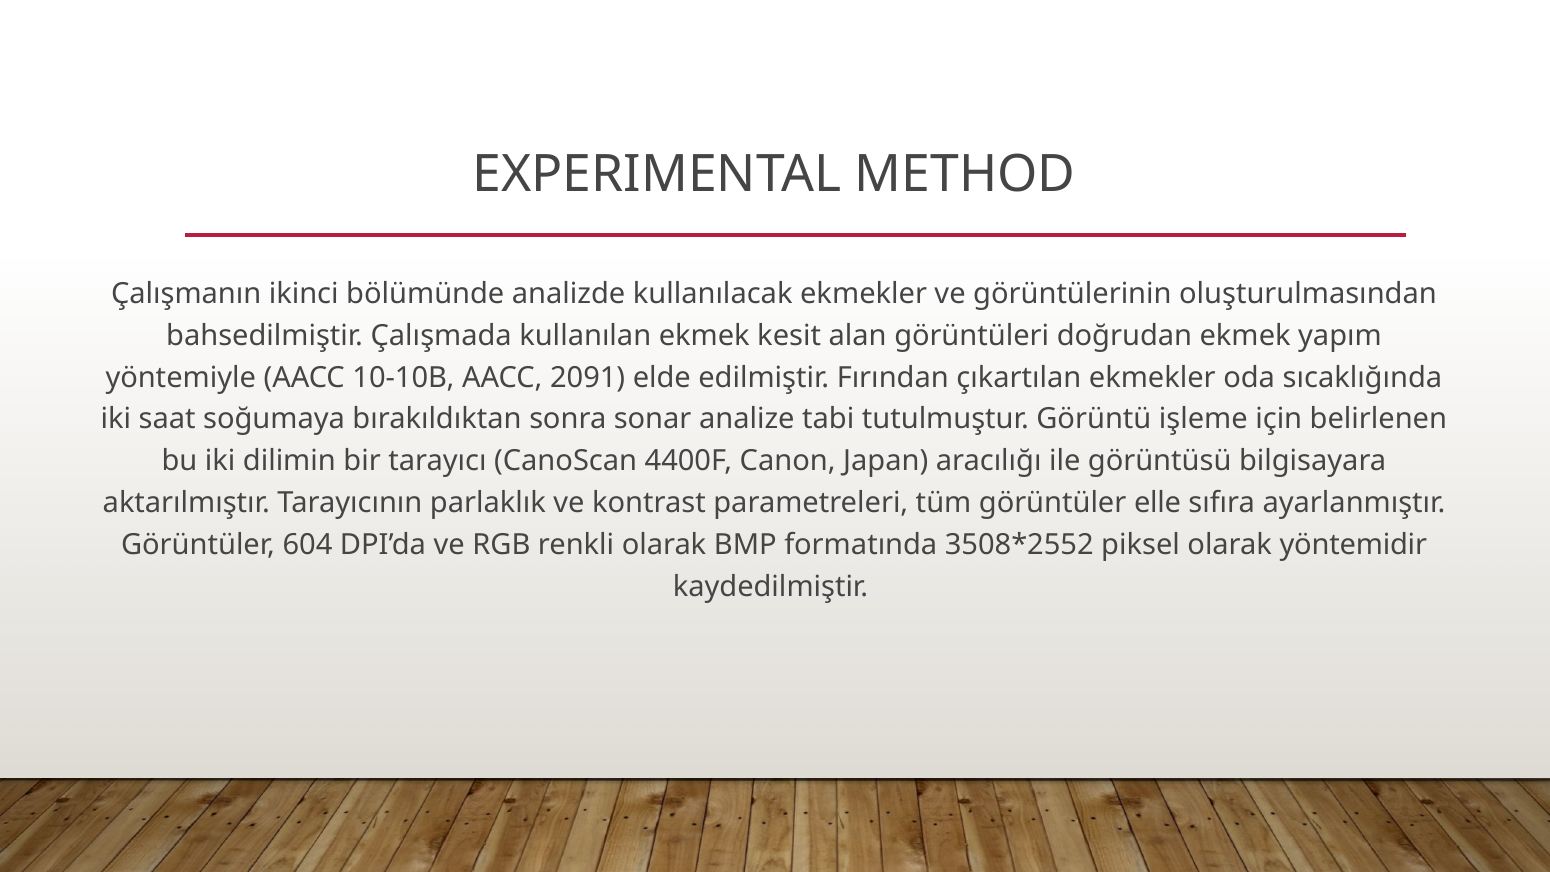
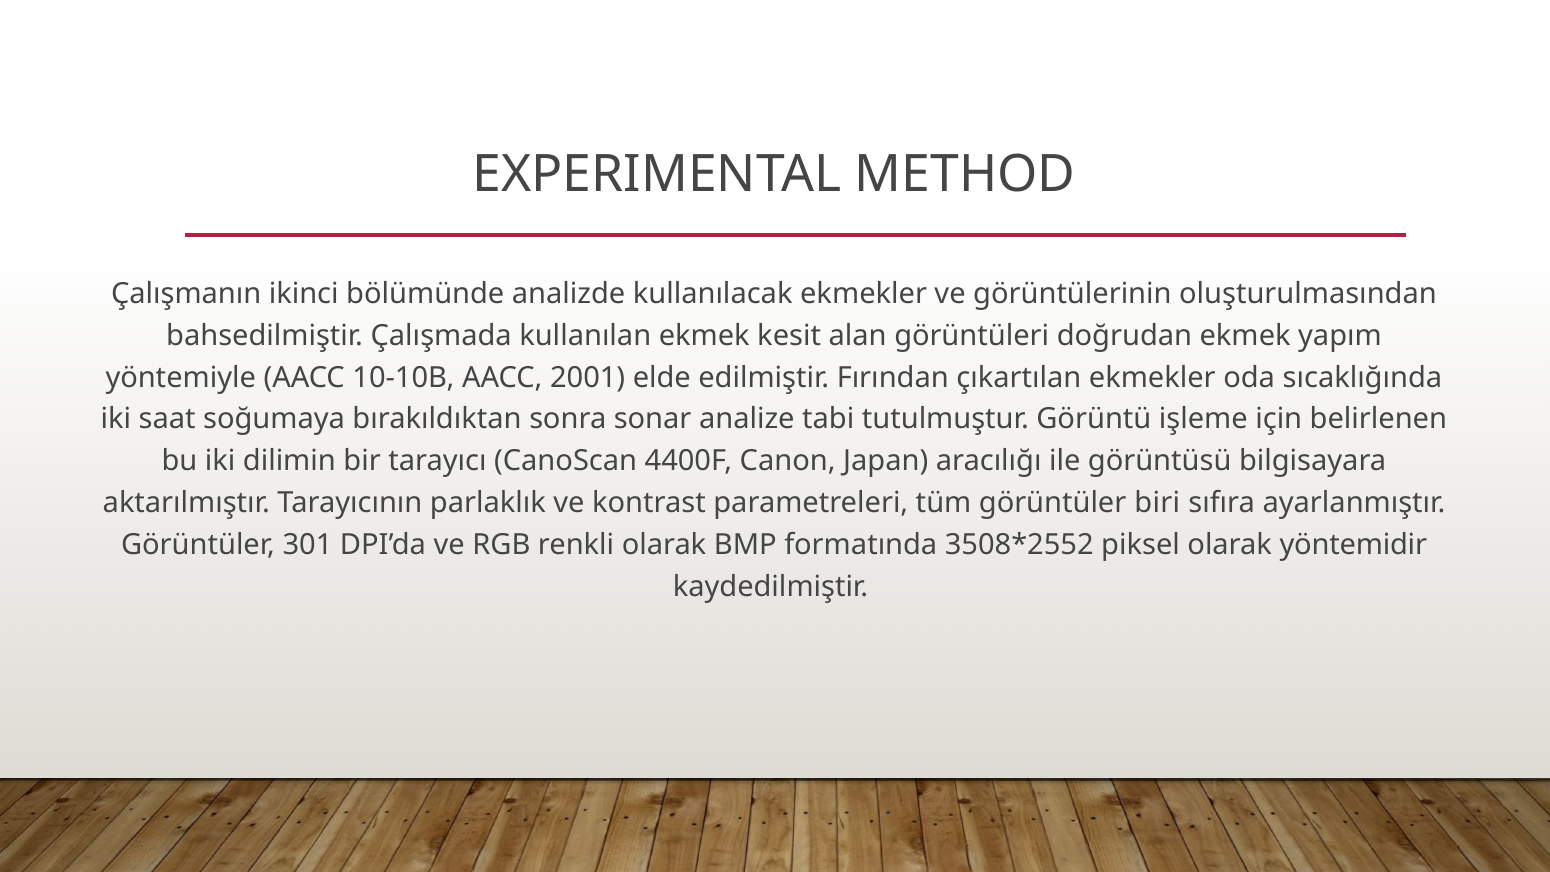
2091: 2091 -> 2001
elle: elle -> biri
604: 604 -> 301
